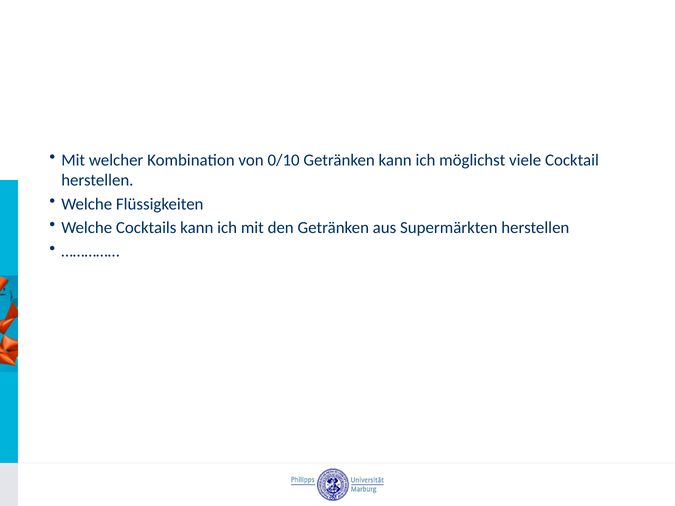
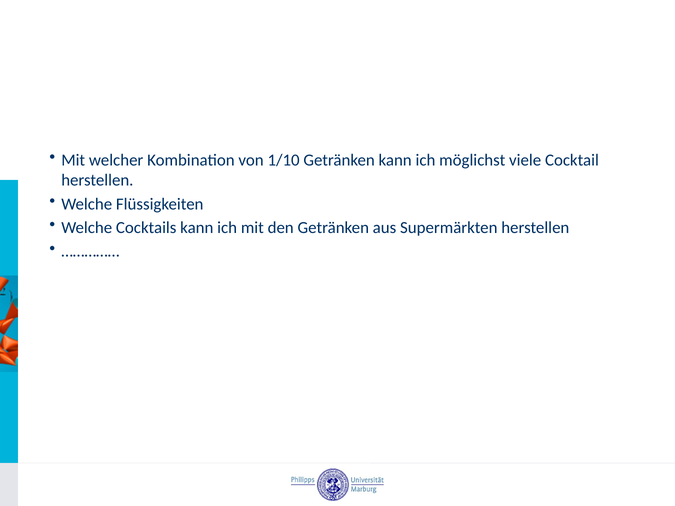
0/10: 0/10 -> 1/10
